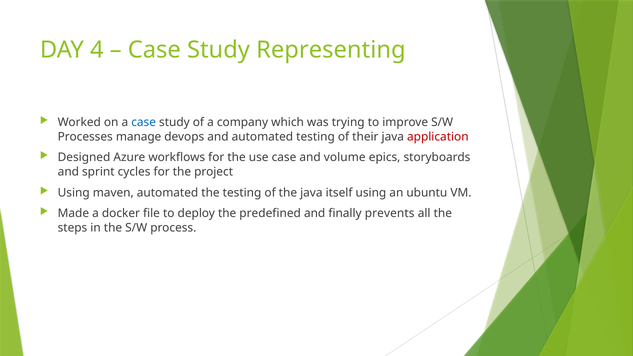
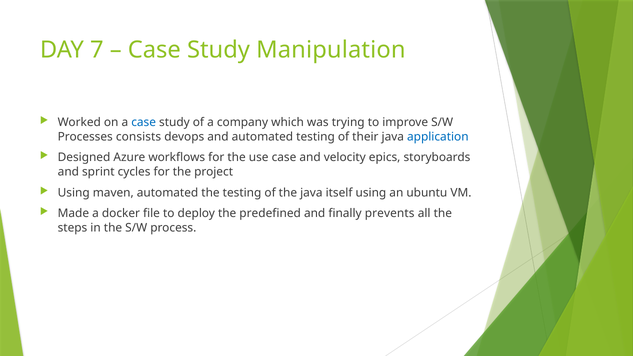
4: 4 -> 7
Representing: Representing -> Manipulation
manage: manage -> consists
application colour: red -> blue
volume: volume -> velocity
